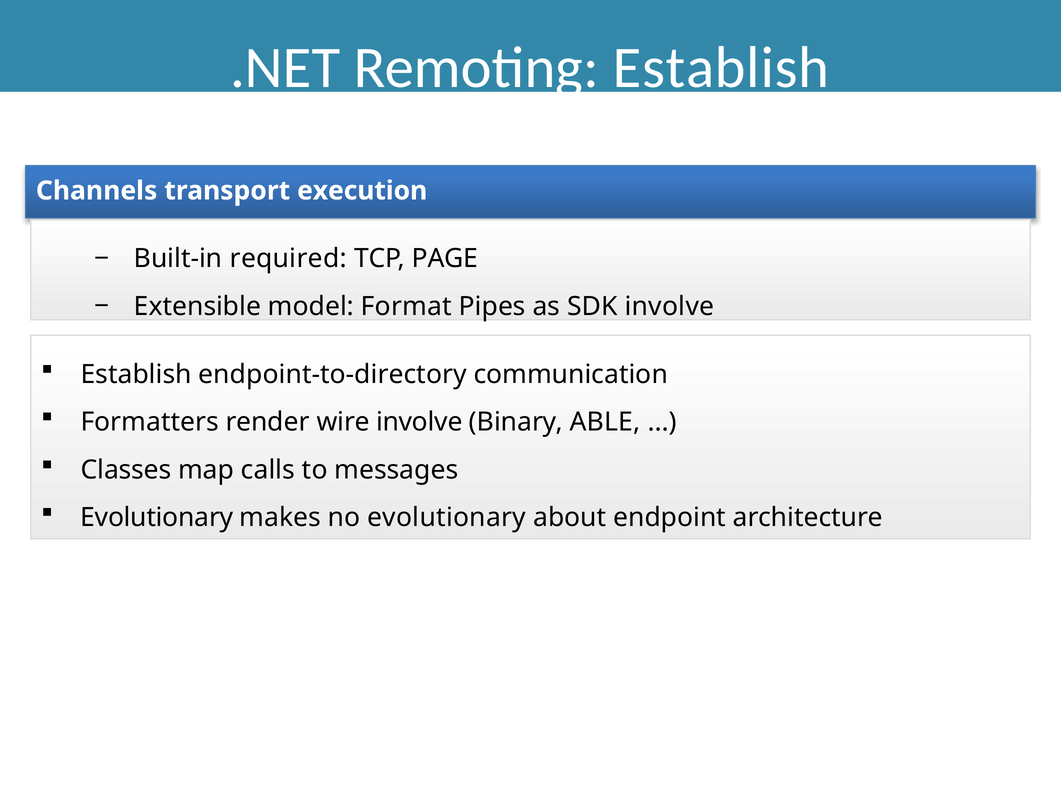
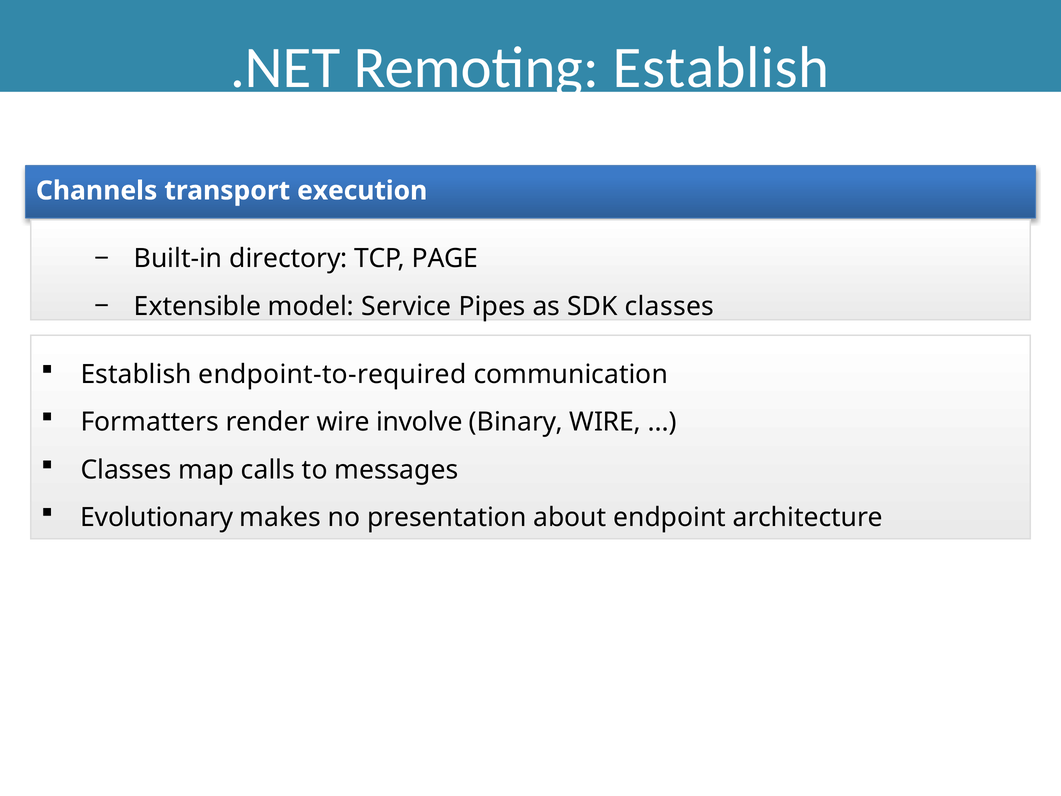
required: required -> directory
Format: Format -> Service
SDK involve: involve -> classes
endpoint-to-directory: endpoint-to-directory -> endpoint-to-required
Binary ABLE: ABLE -> WIRE
no evolutionary: evolutionary -> presentation
